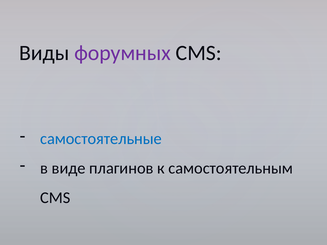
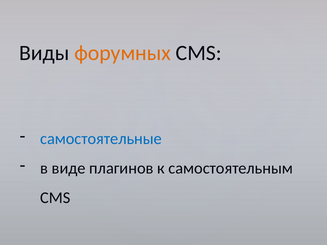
форумных colour: purple -> orange
